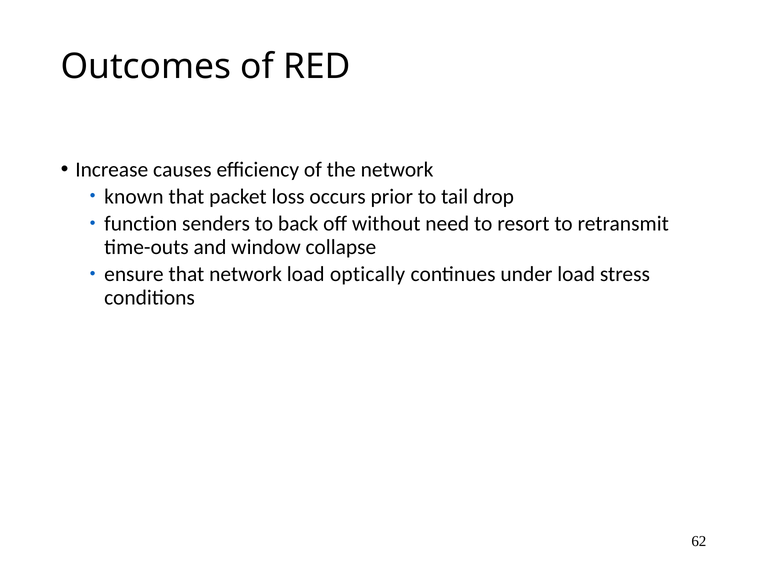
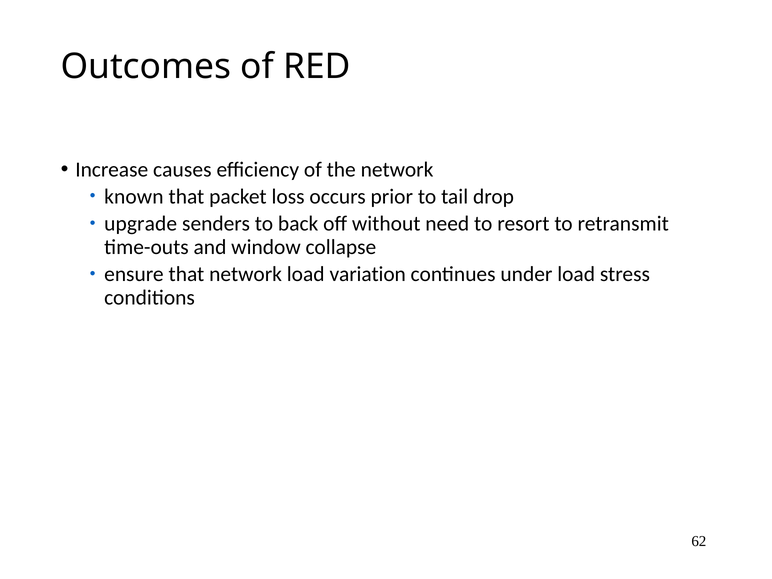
function: function -> upgrade
optically: optically -> variation
